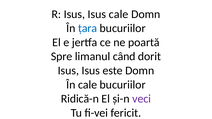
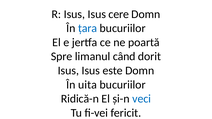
Isus cale: cale -> cere
În cale: cale -> uita
veci colour: purple -> blue
